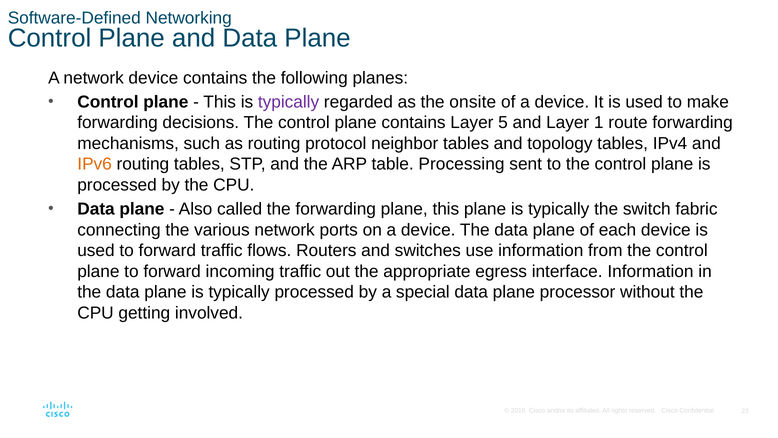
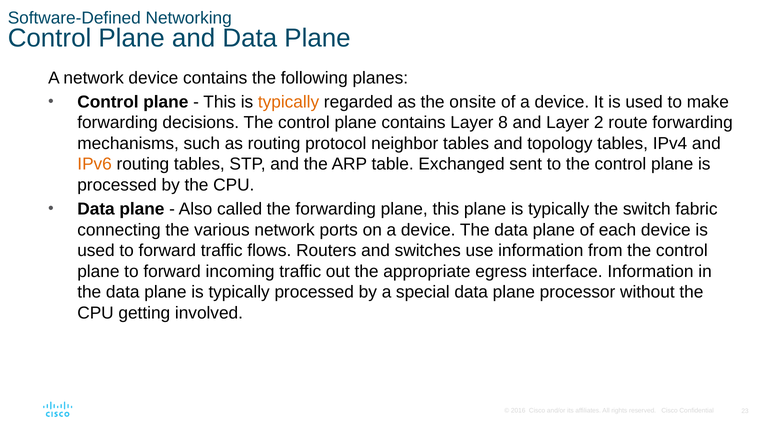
typically at (289, 102) colour: purple -> orange
5: 5 -> 8
1: 1 -> 2
Processing: Processing -> Exchanged
